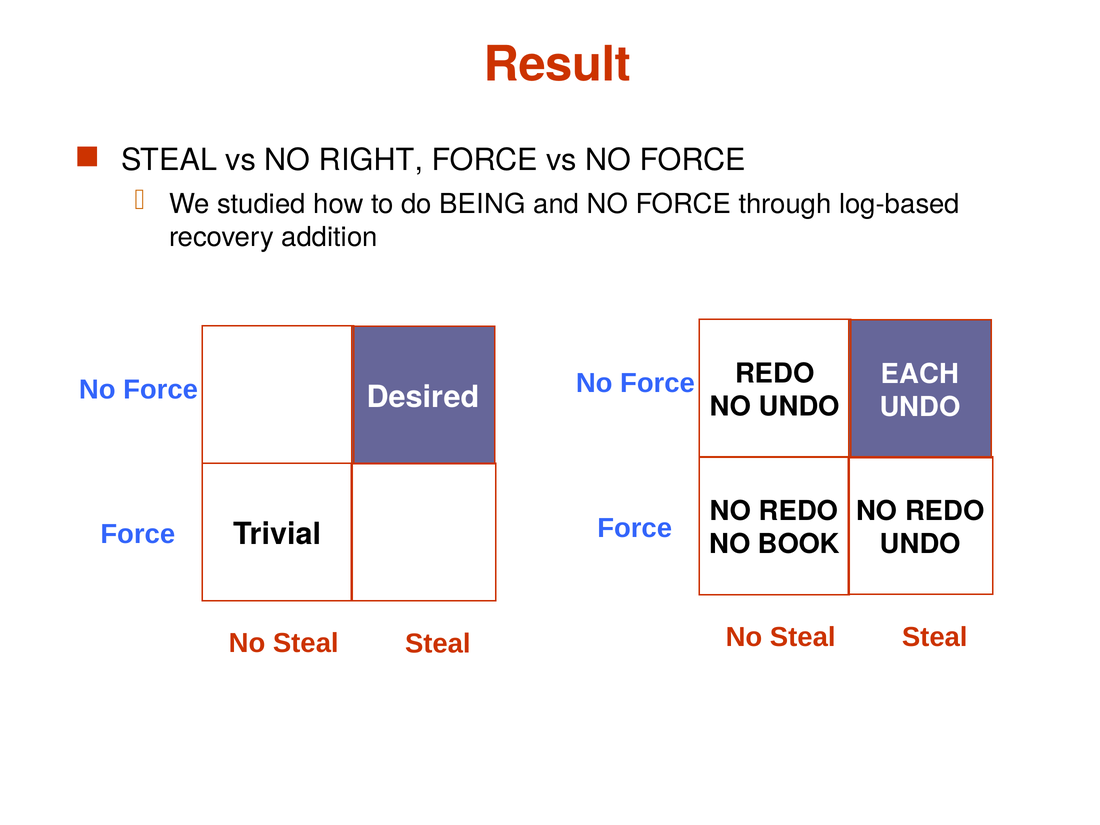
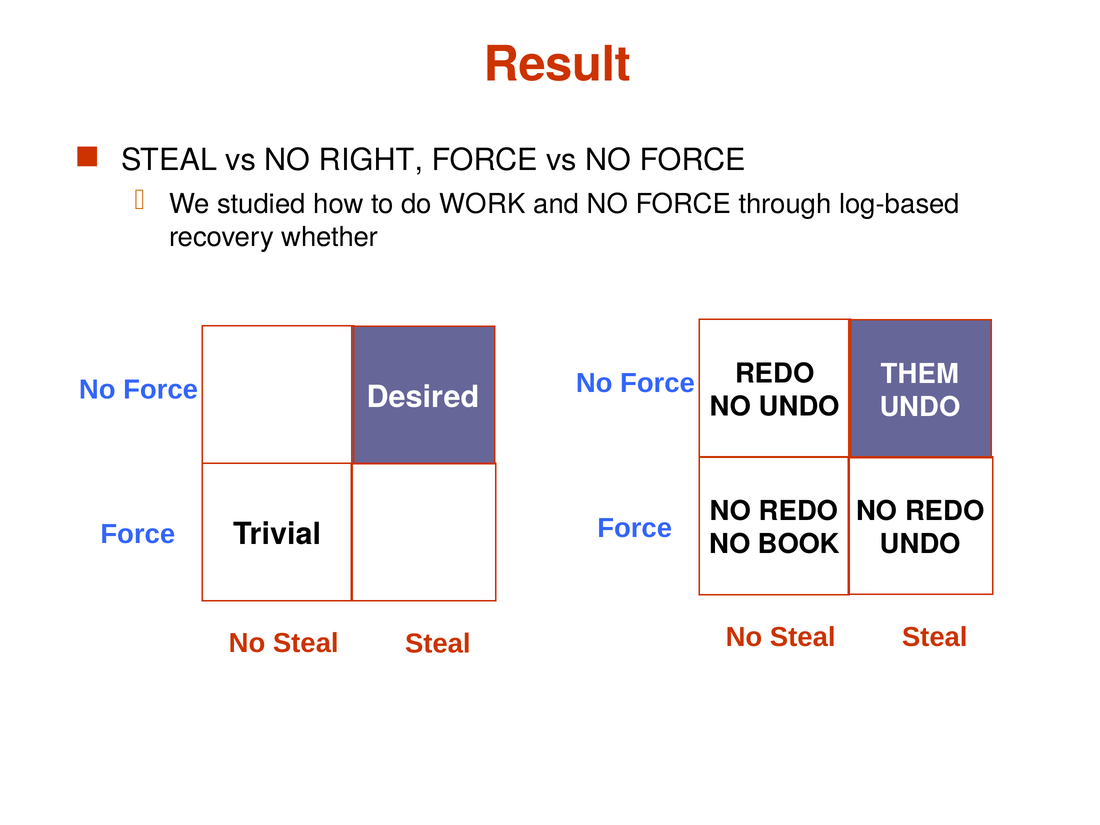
BEING: BEING -> WORK
addition: addition -> whether
EACH: EACH -> THEM
